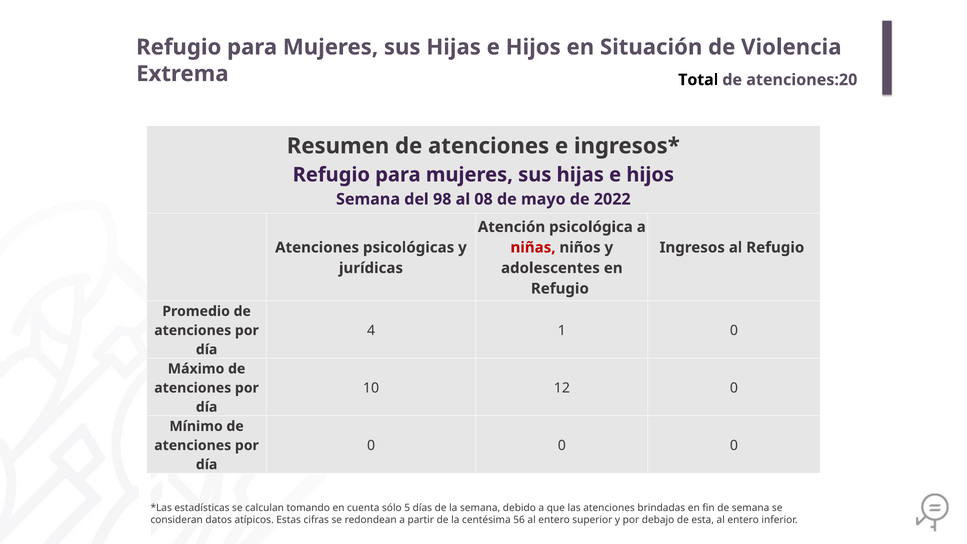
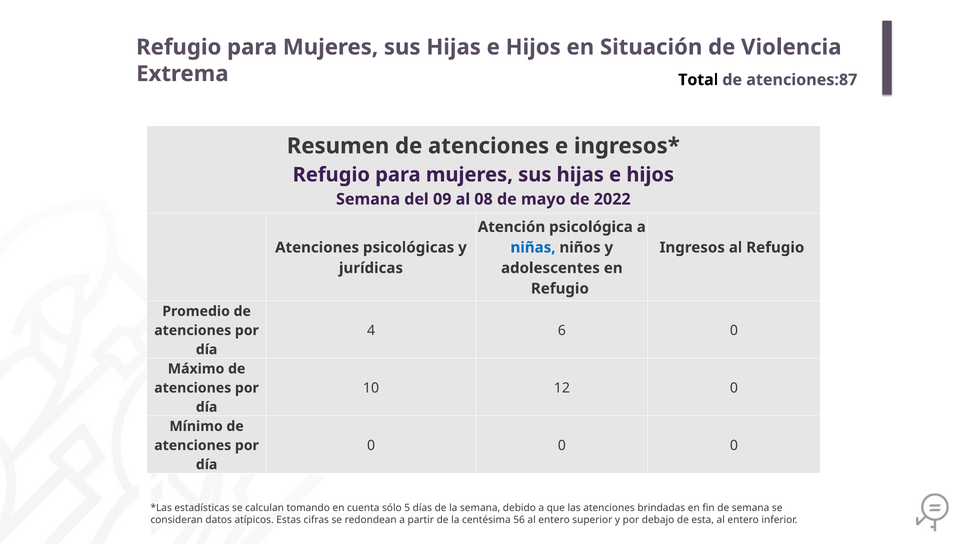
atenciones:20: atenciones:20 -> atenciones:87
98: 98 -> 09
niñas colour: red -> blue
1: 1 -> 6
